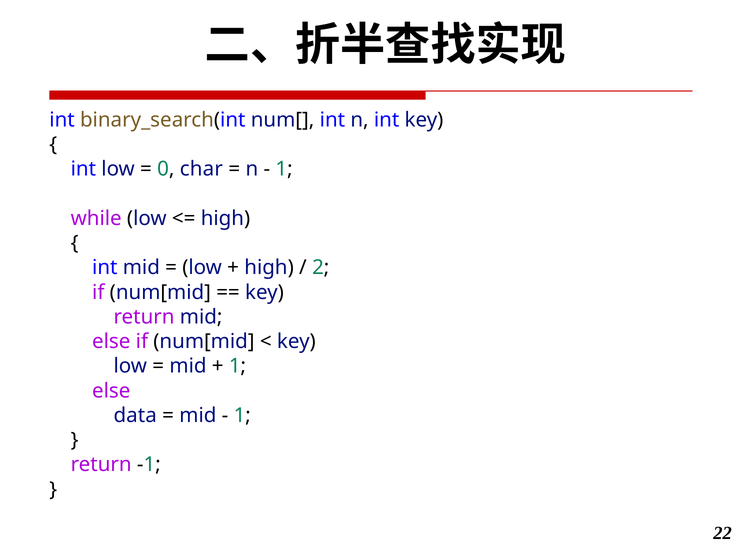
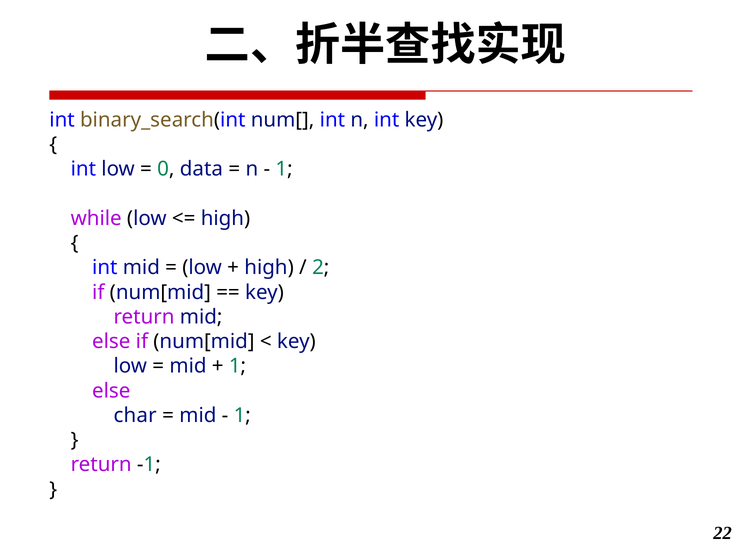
char: char -> data
data: data -> char
